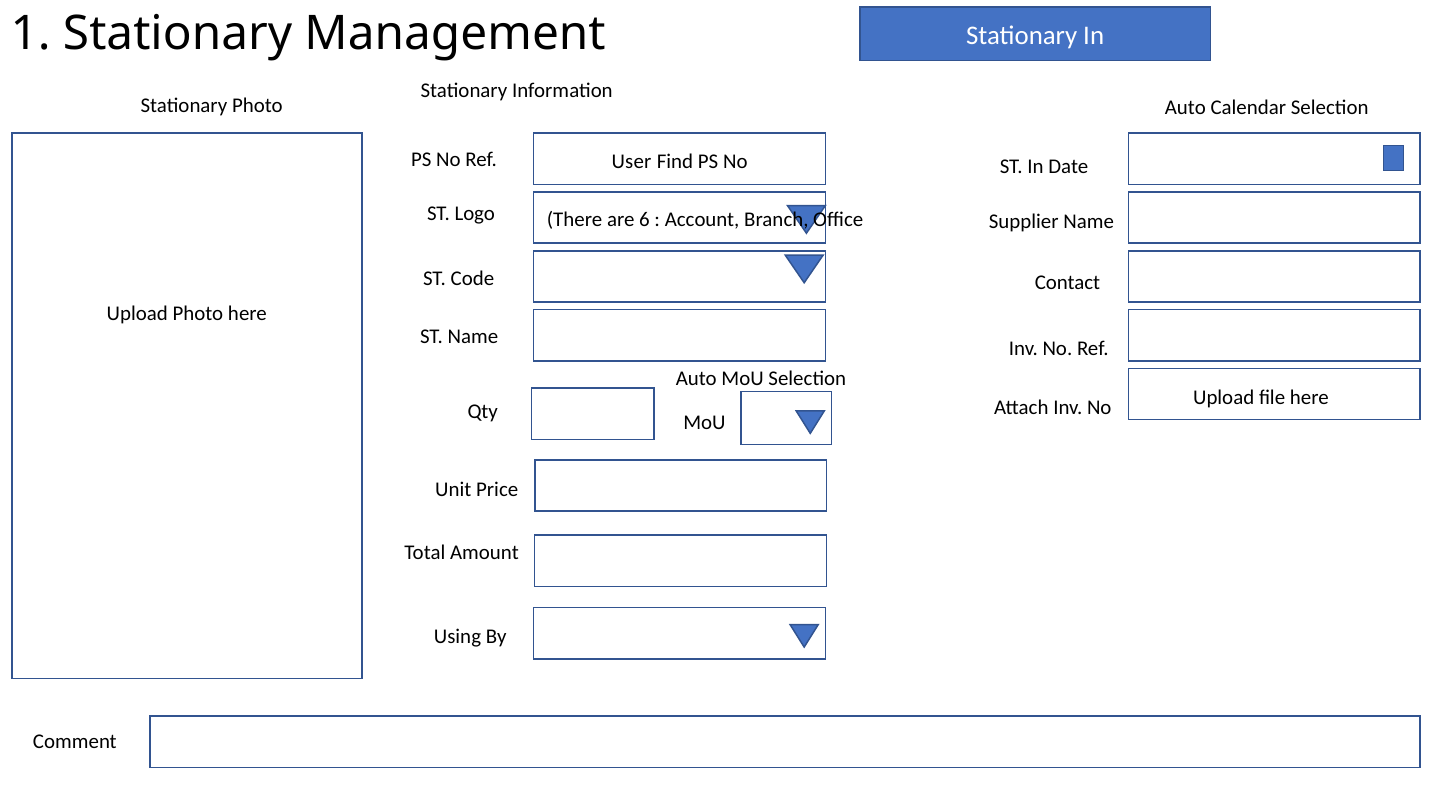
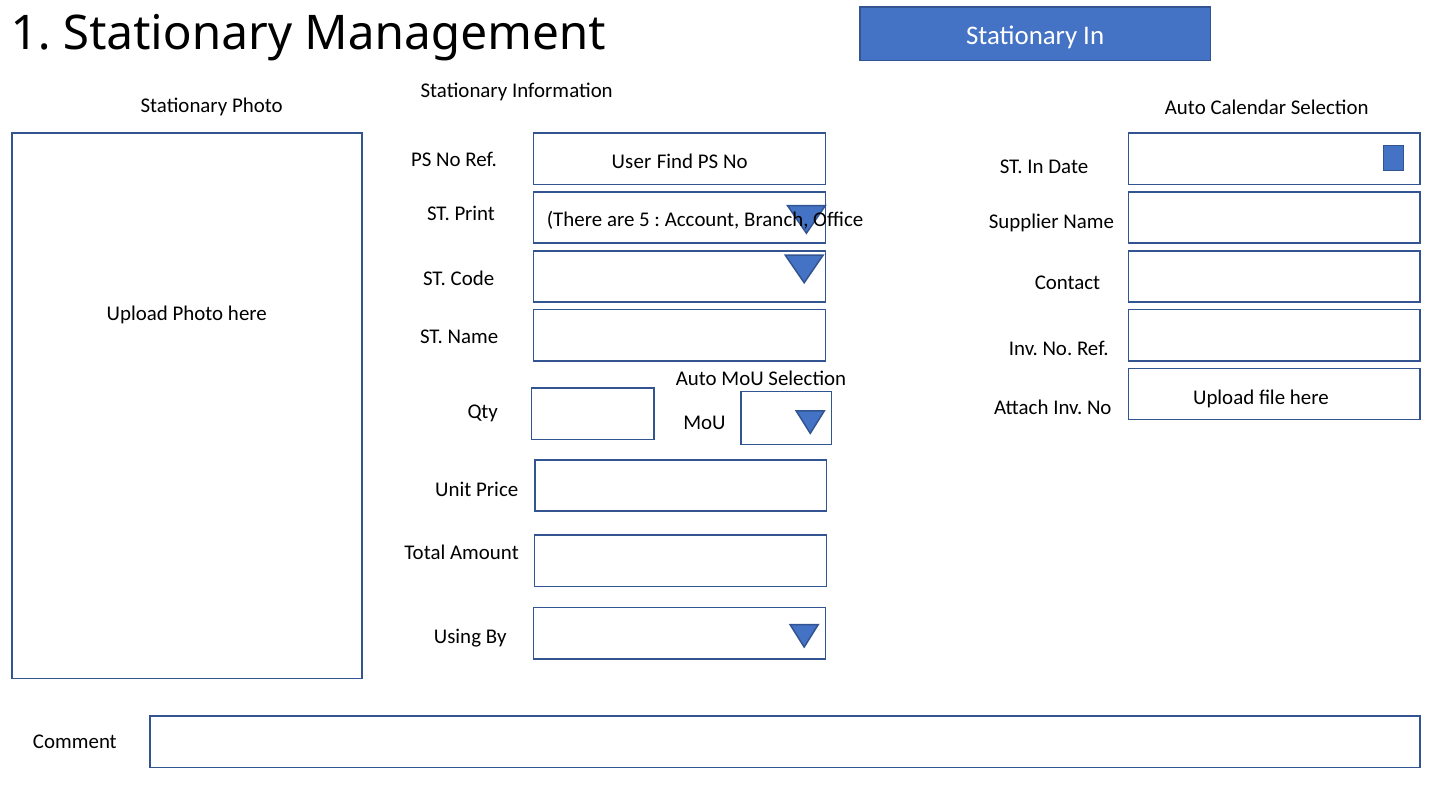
Logo: Logo -> Print
6: 6 -> 5
